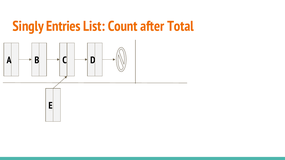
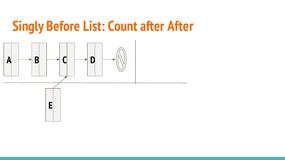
Entries: Entries -> Before
after Total: Total -> After
